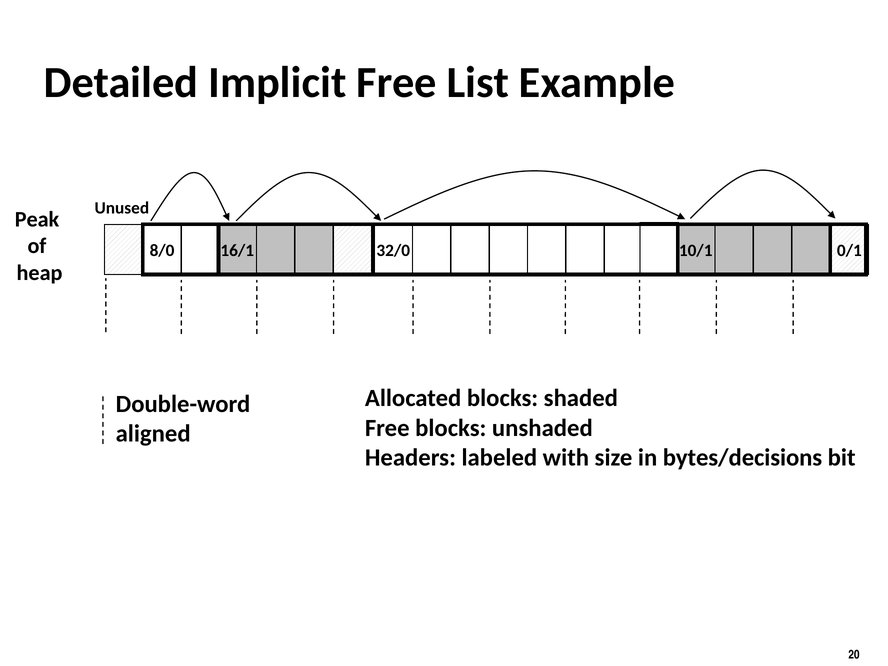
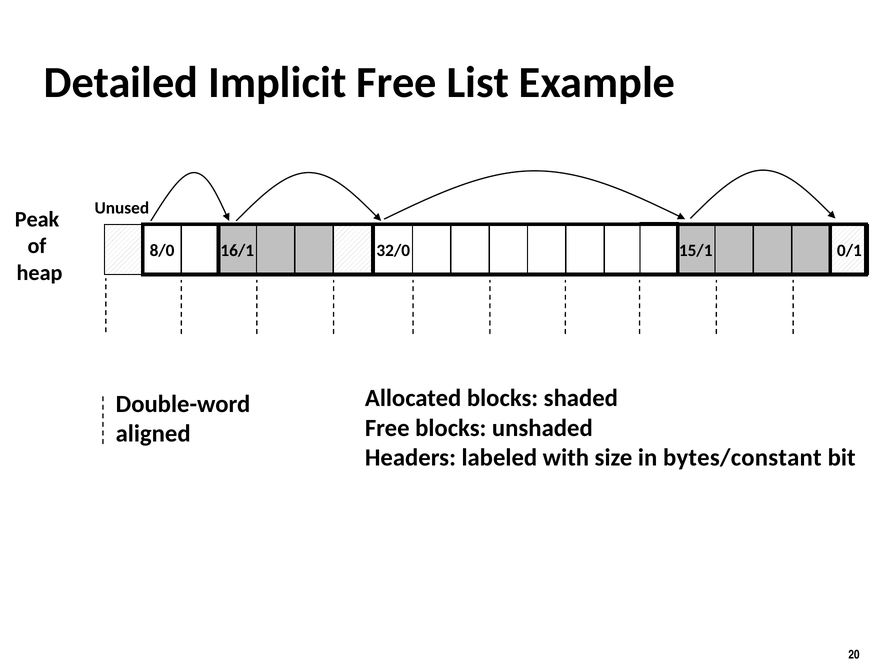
10/1: 10/1 -> 15/1
bytes/decisions: bytes/decisions -> bytes/constant
